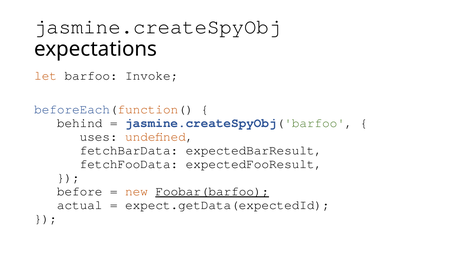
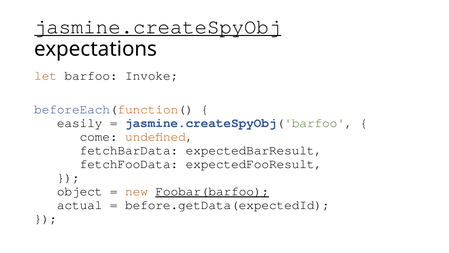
jasmine.createSpyObj underline: none -> present
behind: behind -> easily
uses: uses -> come
before: before -> object
expect.getData(expectedId: expect.getData(expectedId -> before.getData(expectedId
